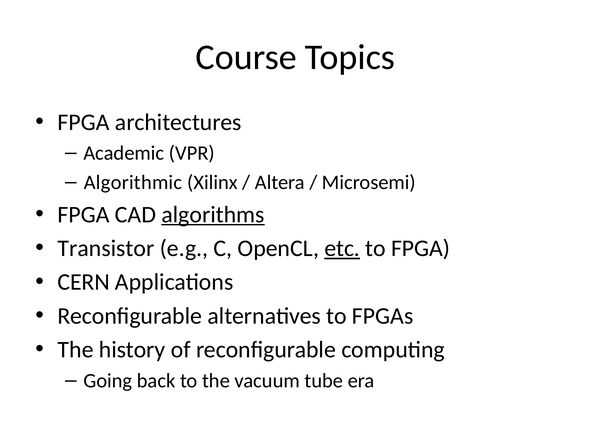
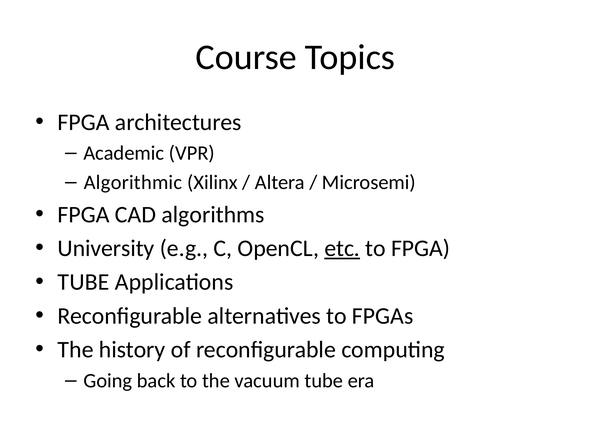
algorithms underline: present -> none
Transistor: Transistor -> University
CERN at (84, 282): CERN -> TUBE
